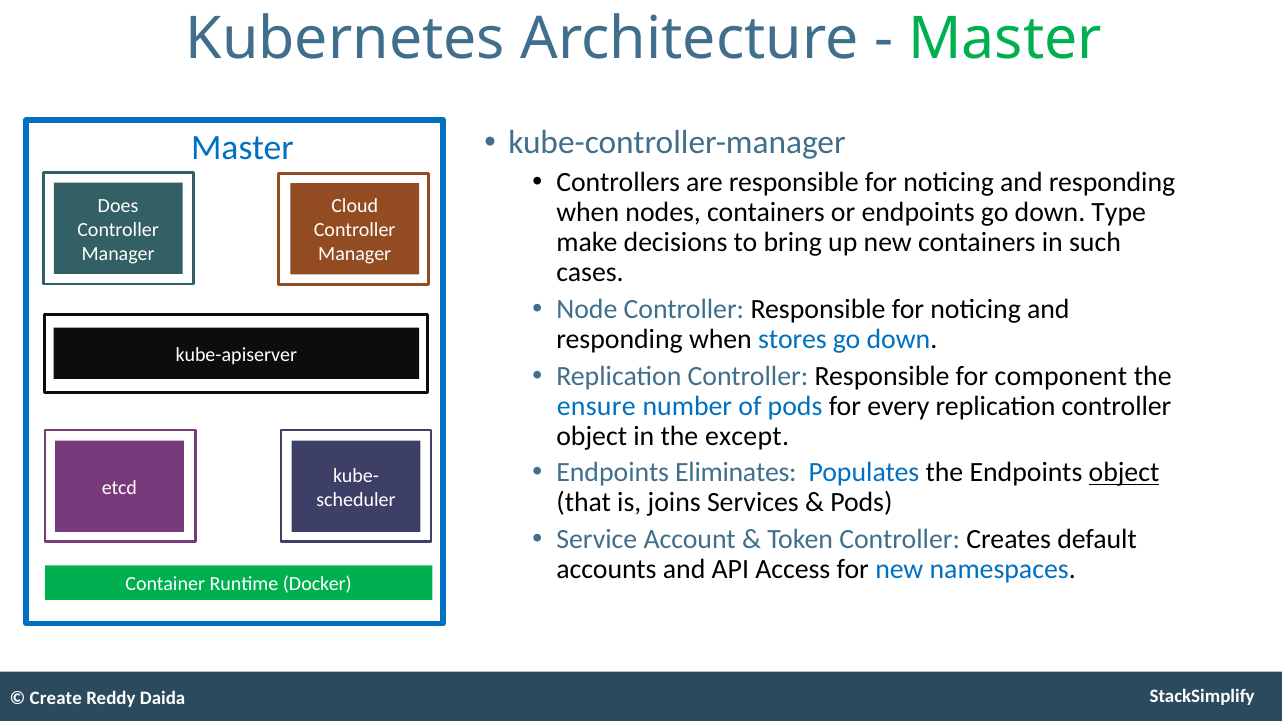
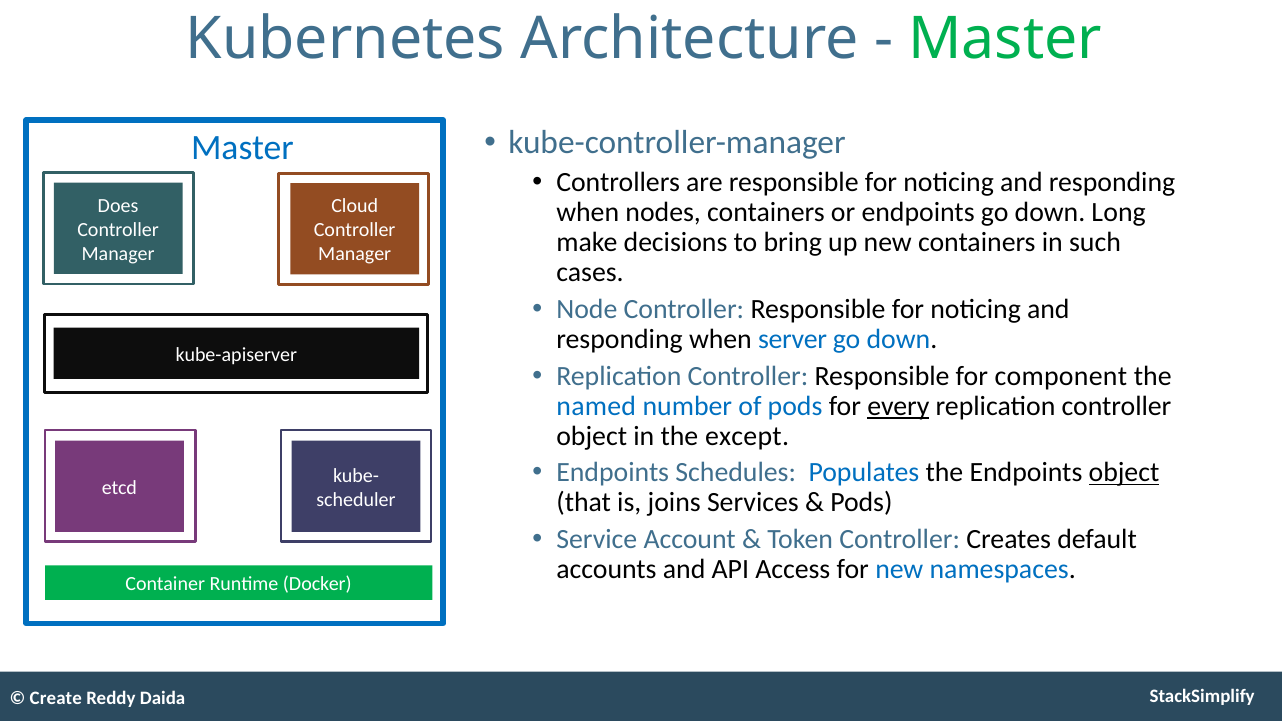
Type: Type -> Long
stores: stores -> server
ensure: ensure -> named
every underline: none -> present
Eliminates: Eliminates -> Schedules
